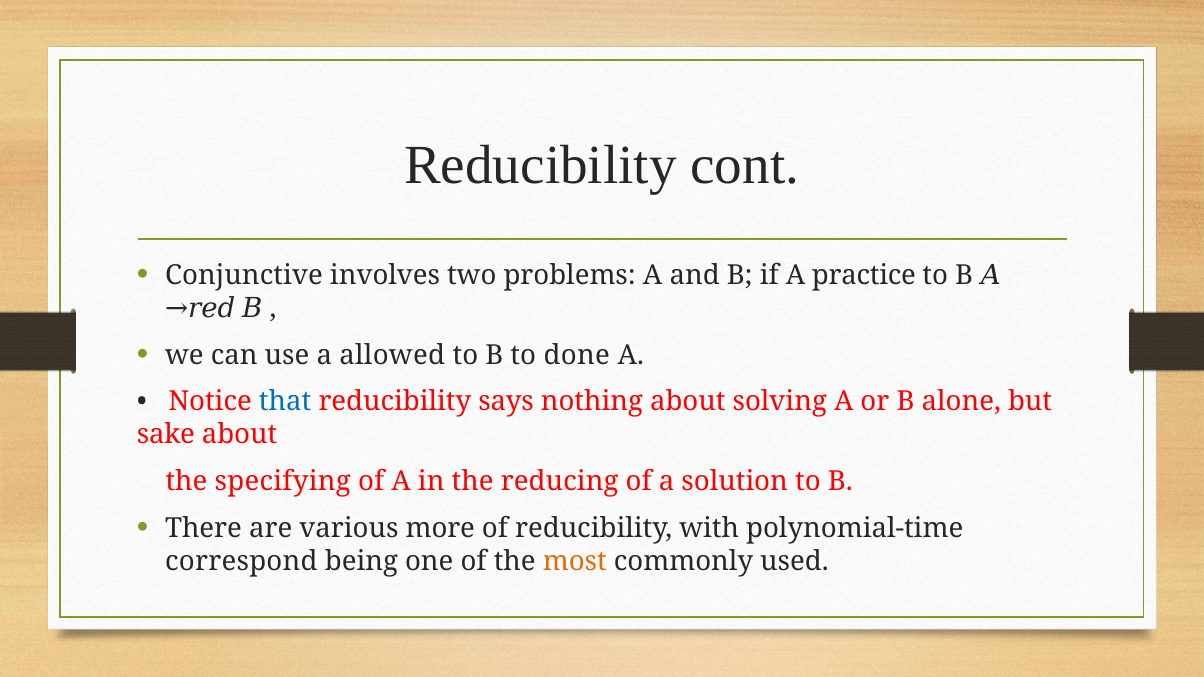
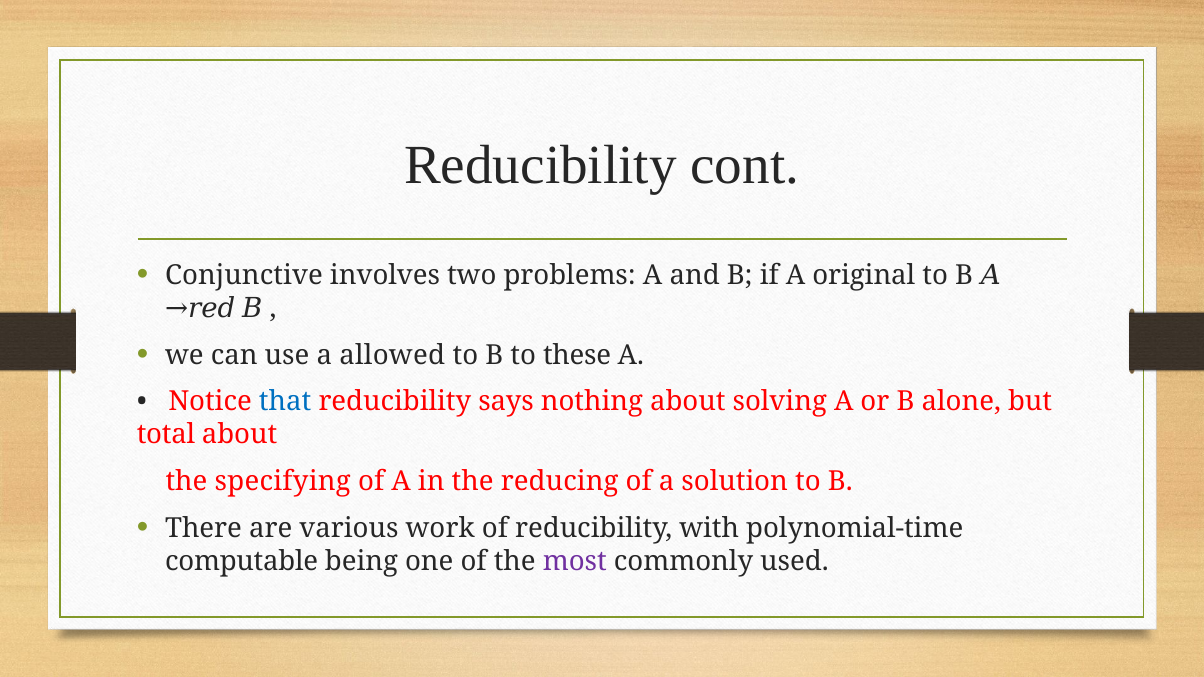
practice: practice -> original
done: done -> these
sake: sake -> total
more: more -> work
correspond: correspond -> computable
most colour: orange -> purple
